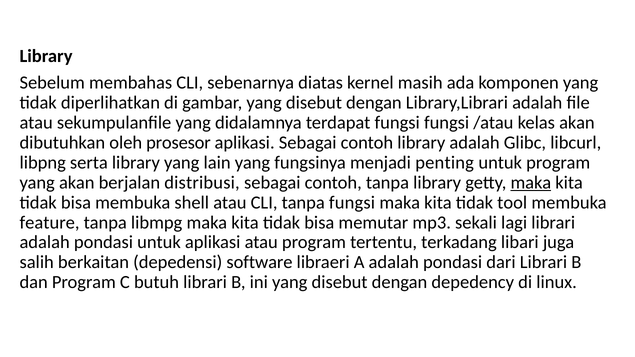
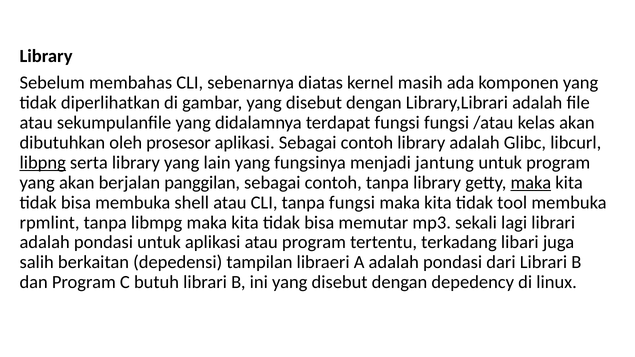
libpng underline: none -> present
penting: penting -> jantung
distribusi: distribusi -> panggilan
feature: feature -> rpmlint
software: software -> tampilan
